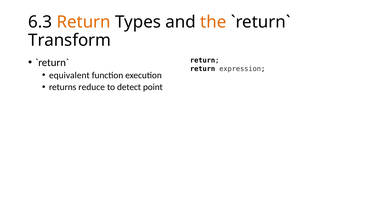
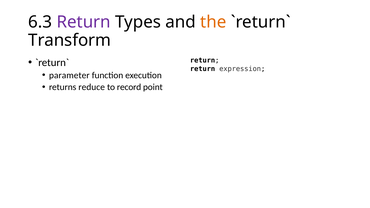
Return at (84, 22) colour: orange -> purple
equivalent: equivalent -> parameter
detect: detect -> record
